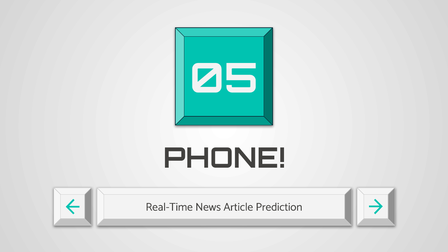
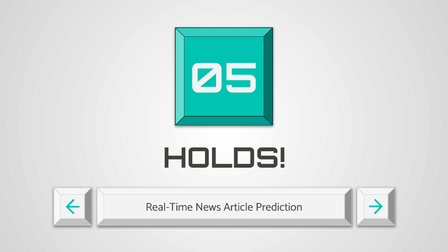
PHONE: PHONE -> HOLDS
